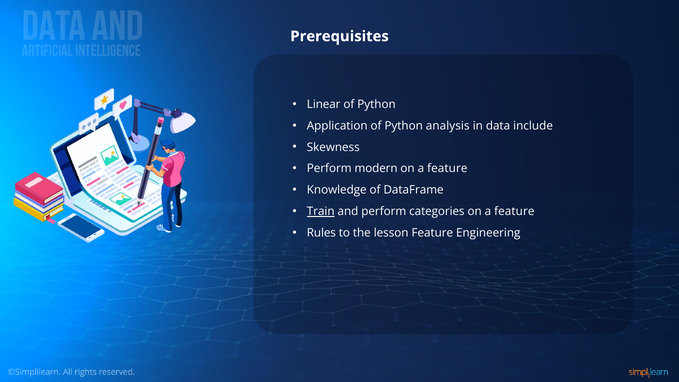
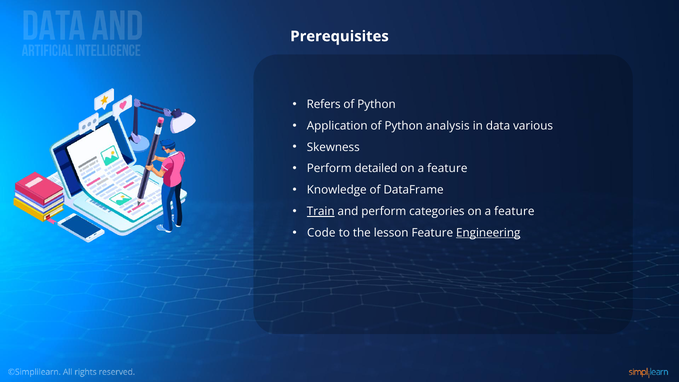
Linear: Linear -> Refers
include: include -> various
modern: modern -> detailed
Rules: Rules -> Code
Engineering underline: none -> present
